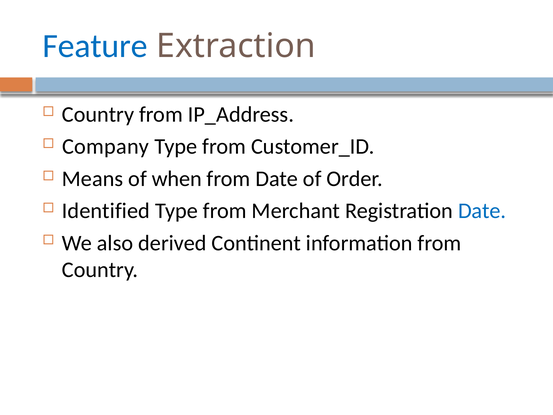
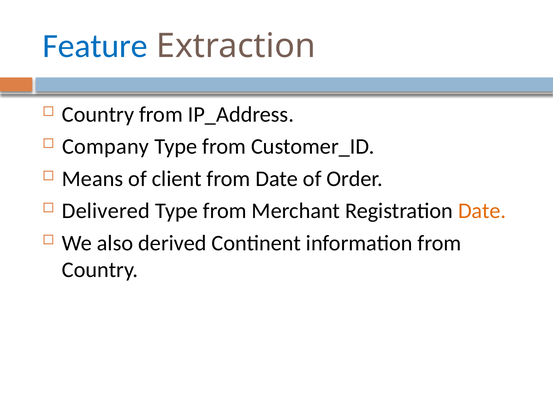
when: when -> client
Identified: Identified -> Delivered
Date at (482, 211) colour: blue -> orange
